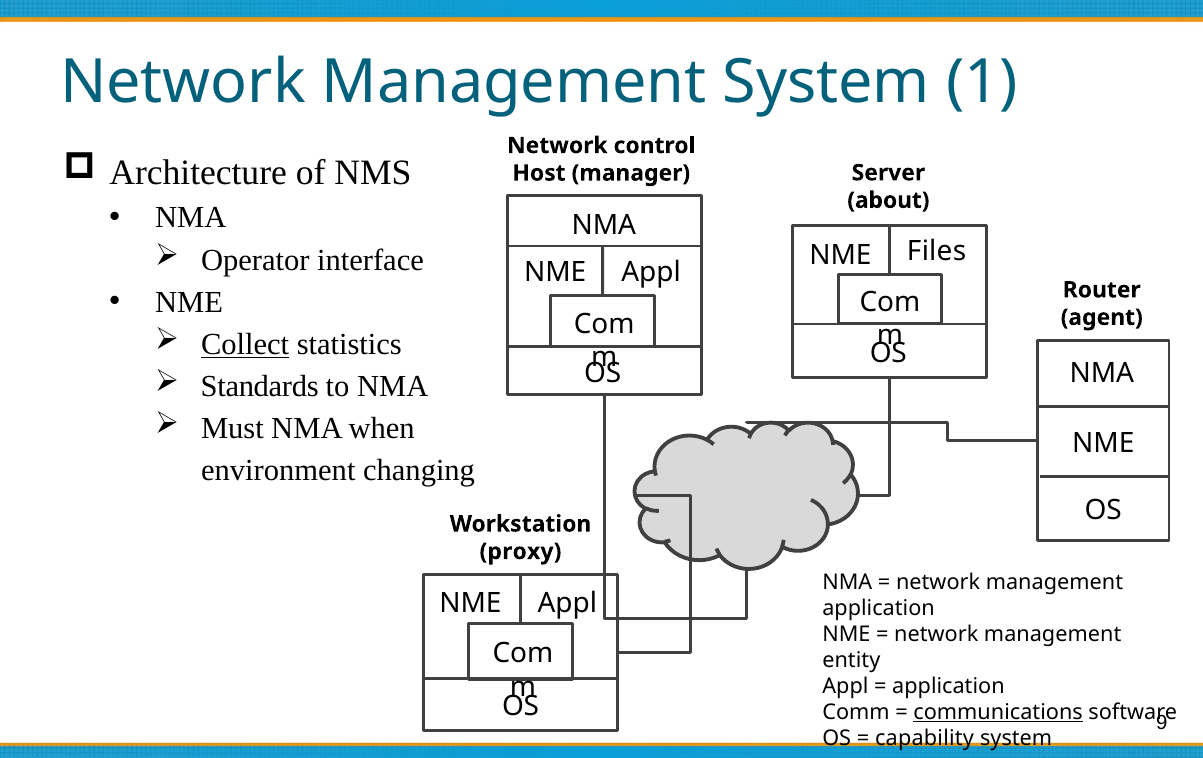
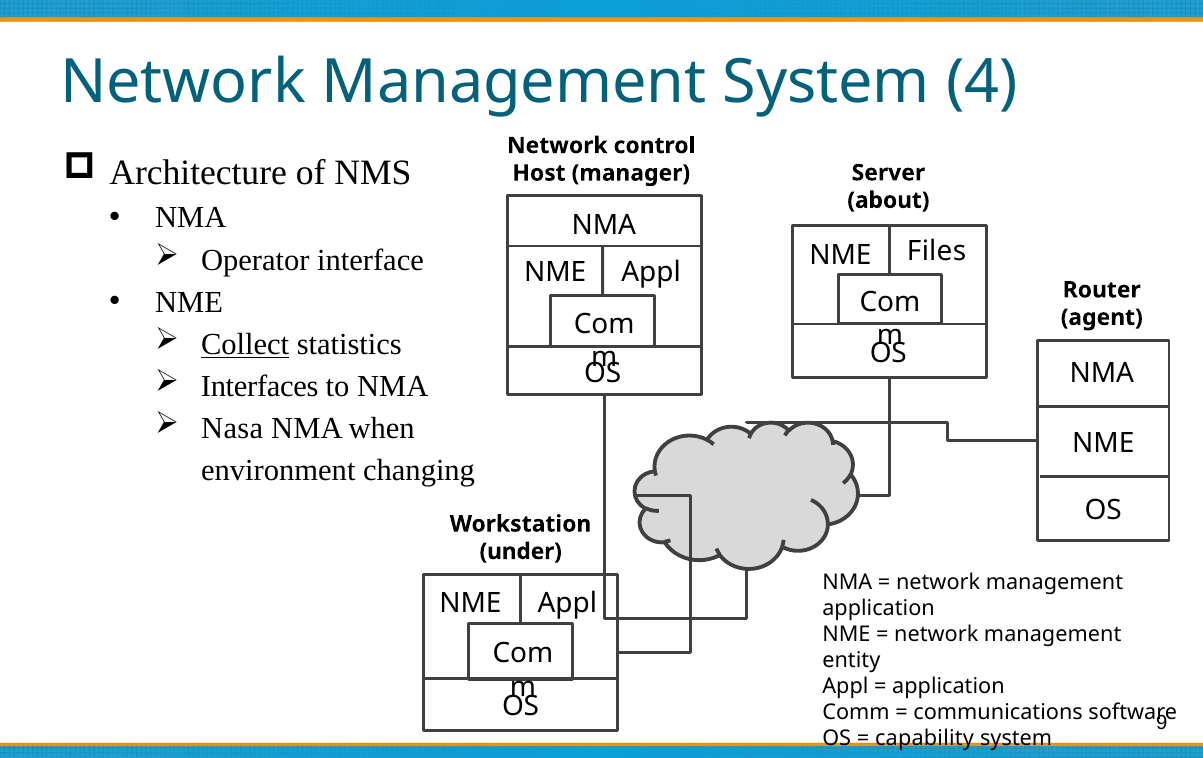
1: 1 -> 4
Standards: Standards -> Interfaces
Must: Must -> Nasa
proxy: proxy -> under
communications underline: present -> none
